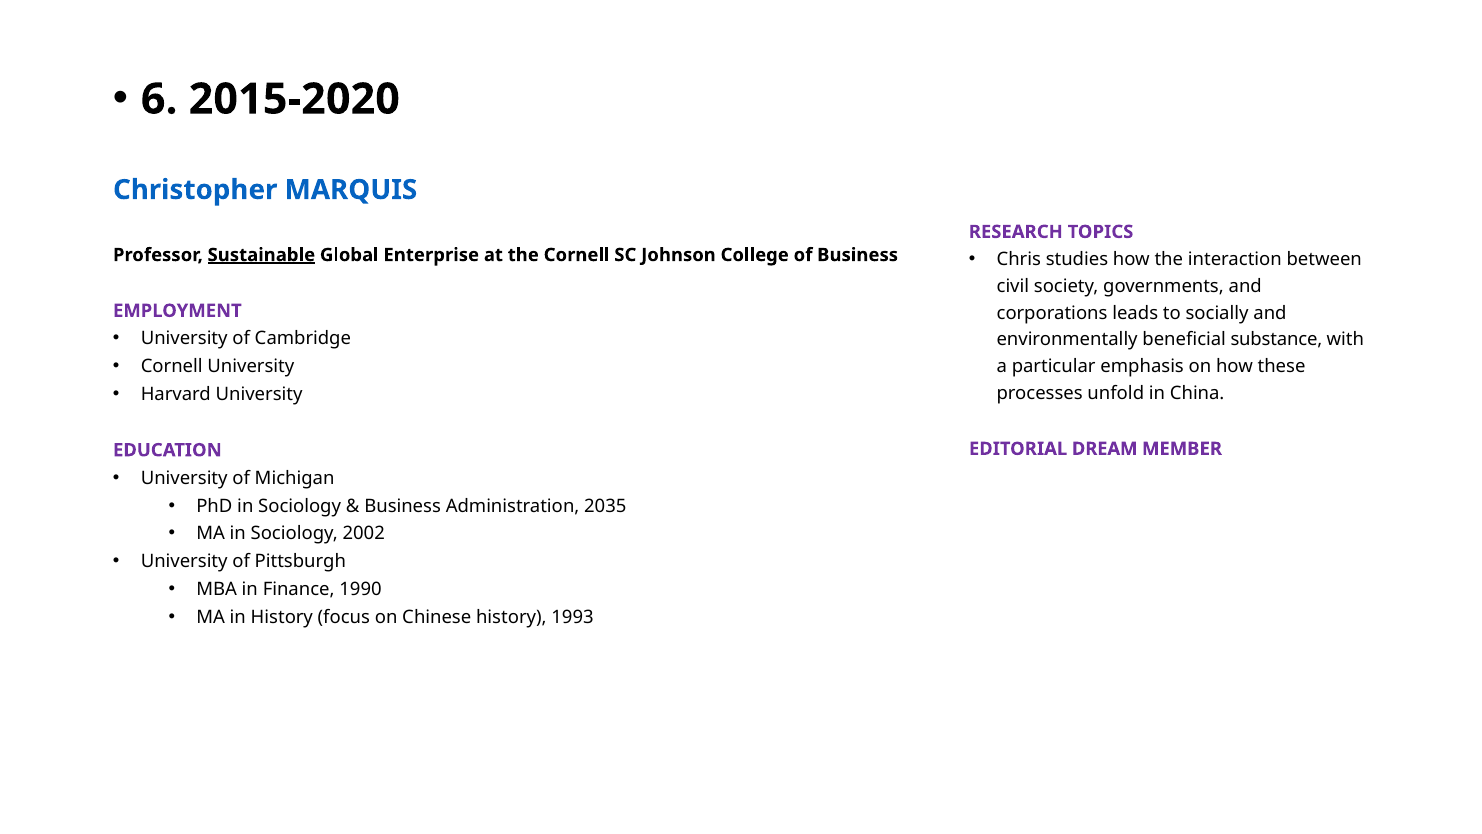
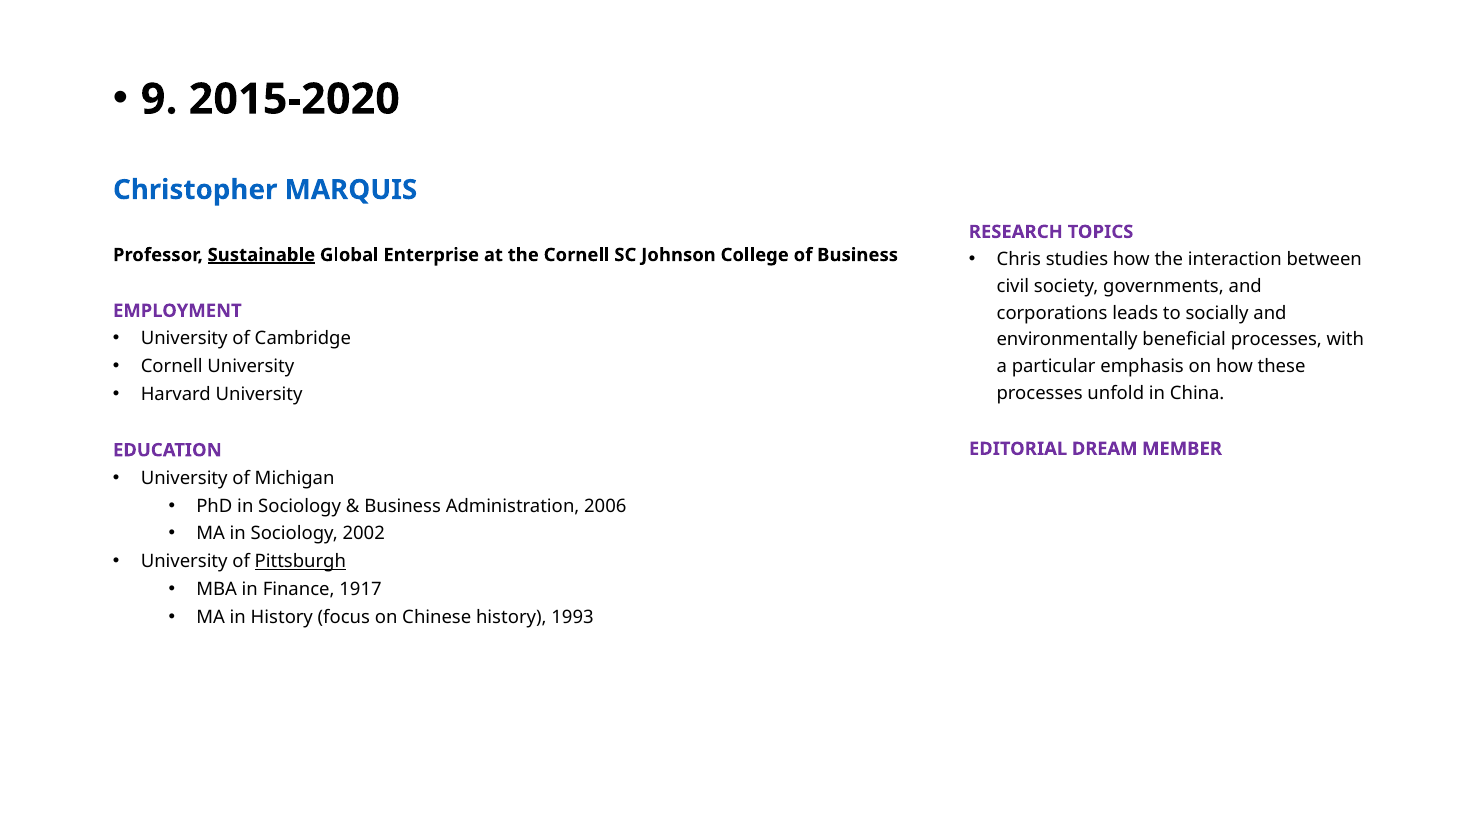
6: 6 -> 9
beneficial substance: substance -> processes
2035: 2035 -> 2006
Pittsburgh underline: none -> present
1990: 1990 -> 1917
